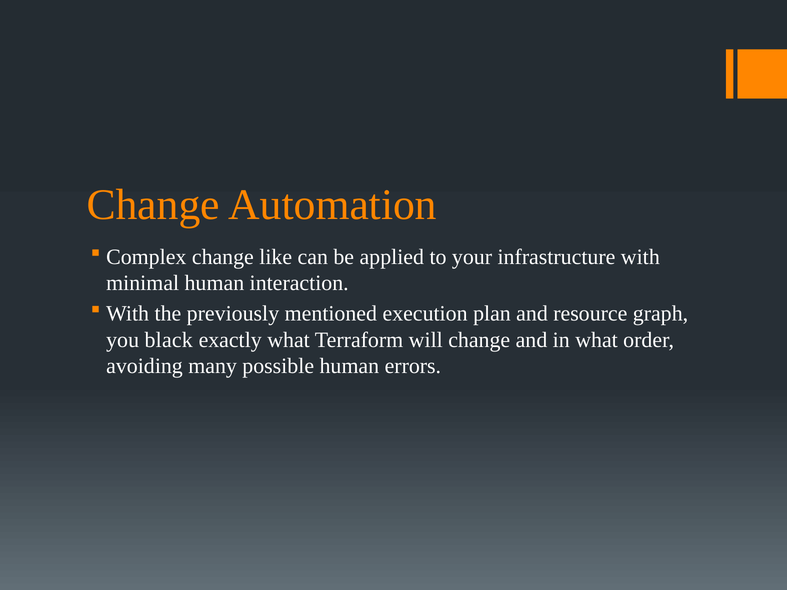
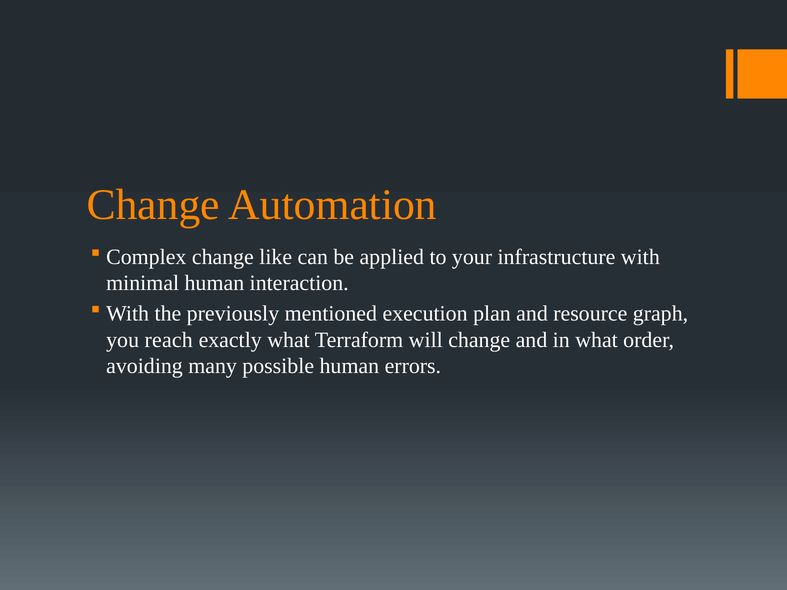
black: black -> reach
